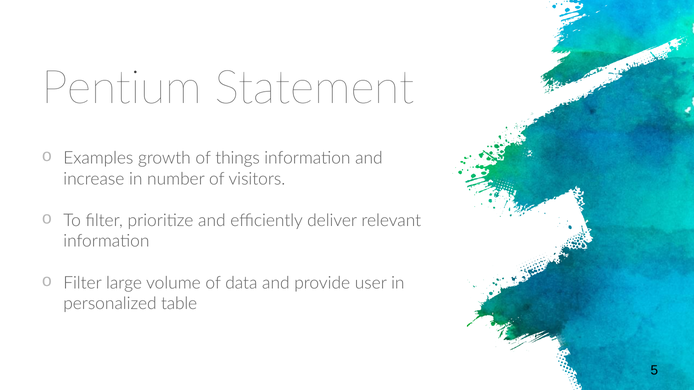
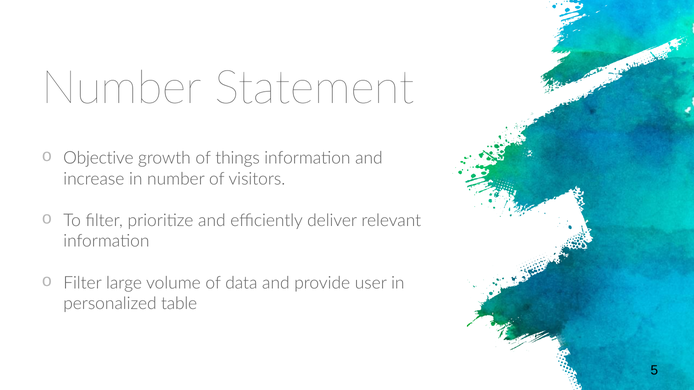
Pentium at (122, 88): Pentium -> Number
Examples: Examples -> Objective
